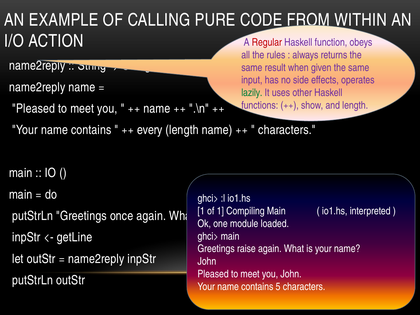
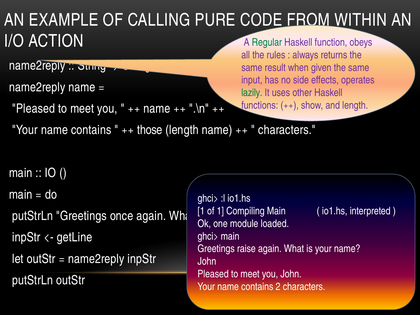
Regular colour: red -> green
every: every -> those
5: 5 -> 2
